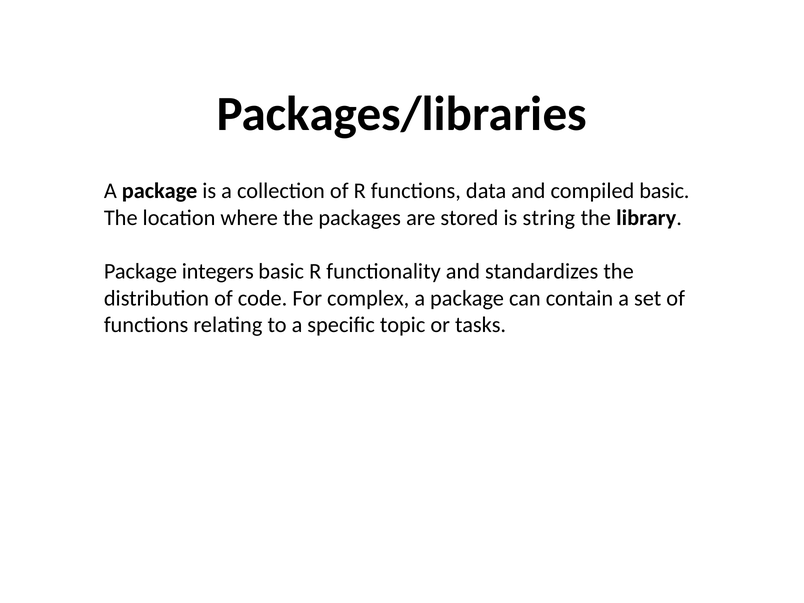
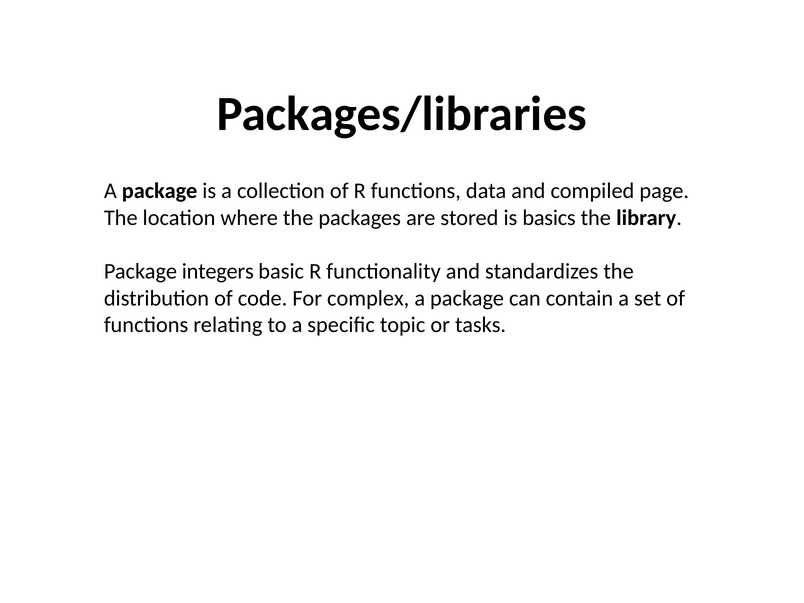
compiled basic: basic -> page
string: string -> basics
